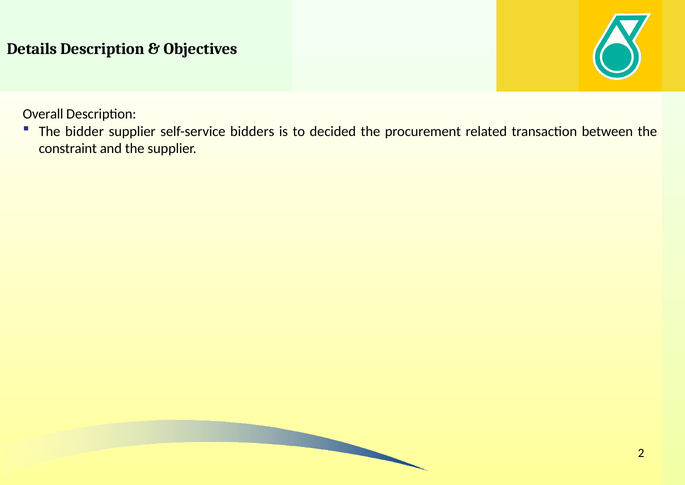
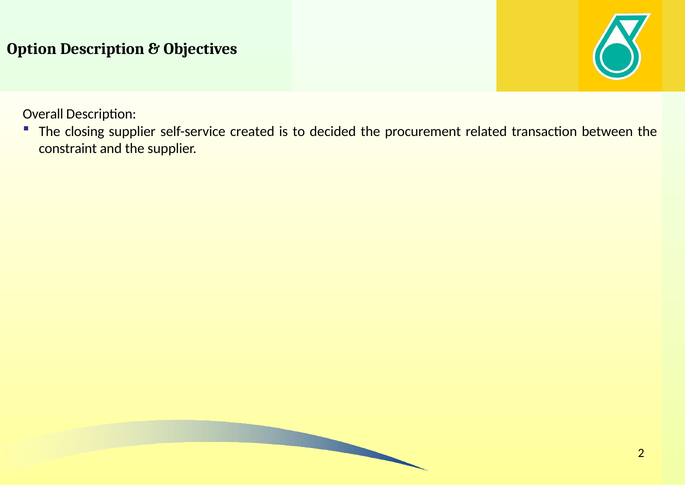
Details: Details -> Option
bidder: bidder -> closing
bidders: bidders -> created
